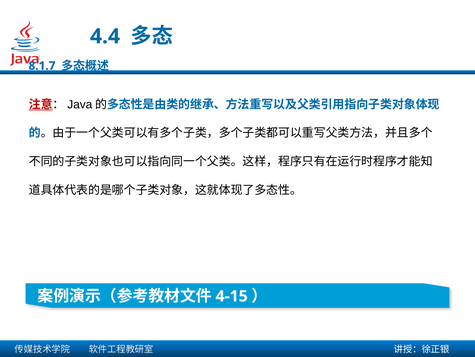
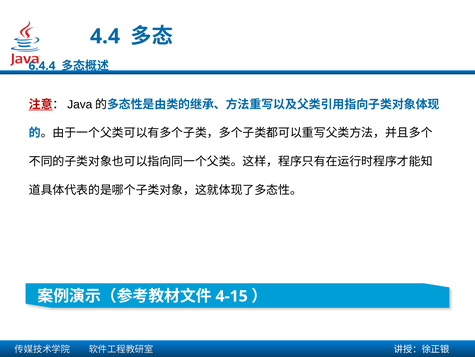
8.1.7: 8.1.7 -> 6.4.4
